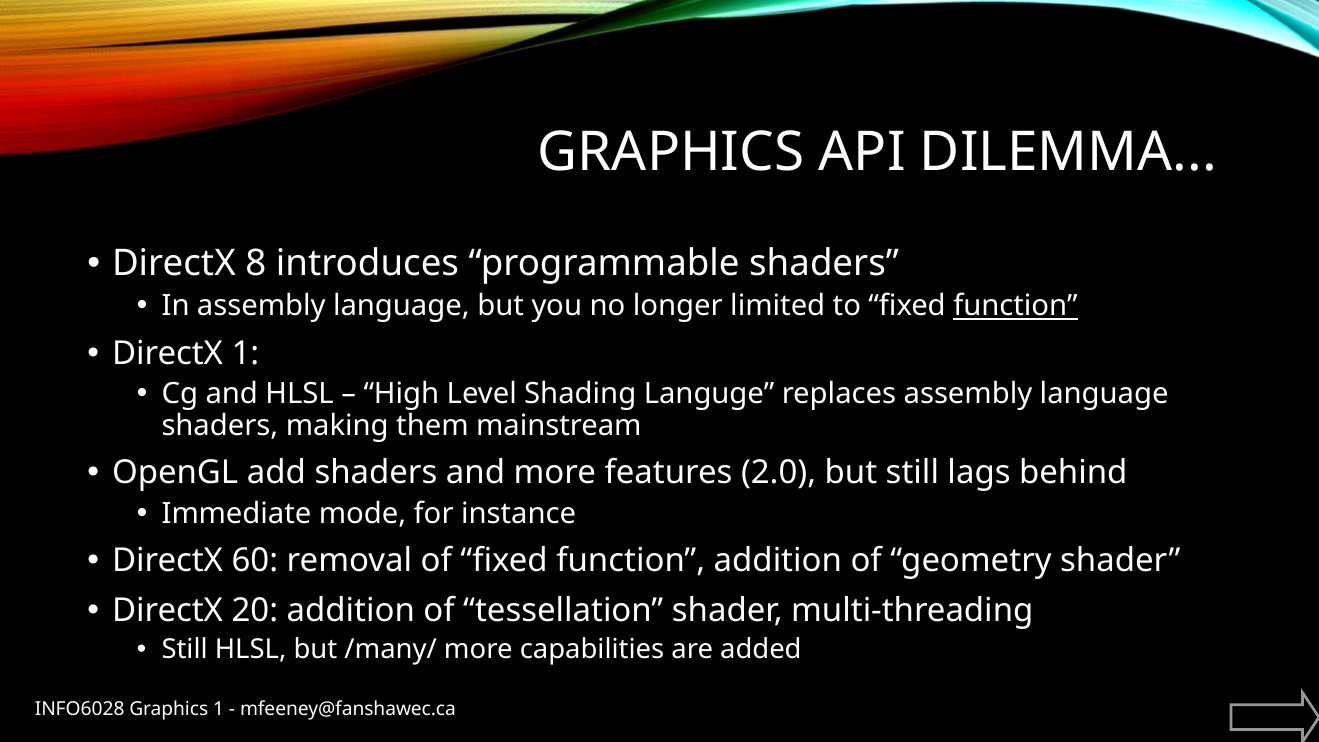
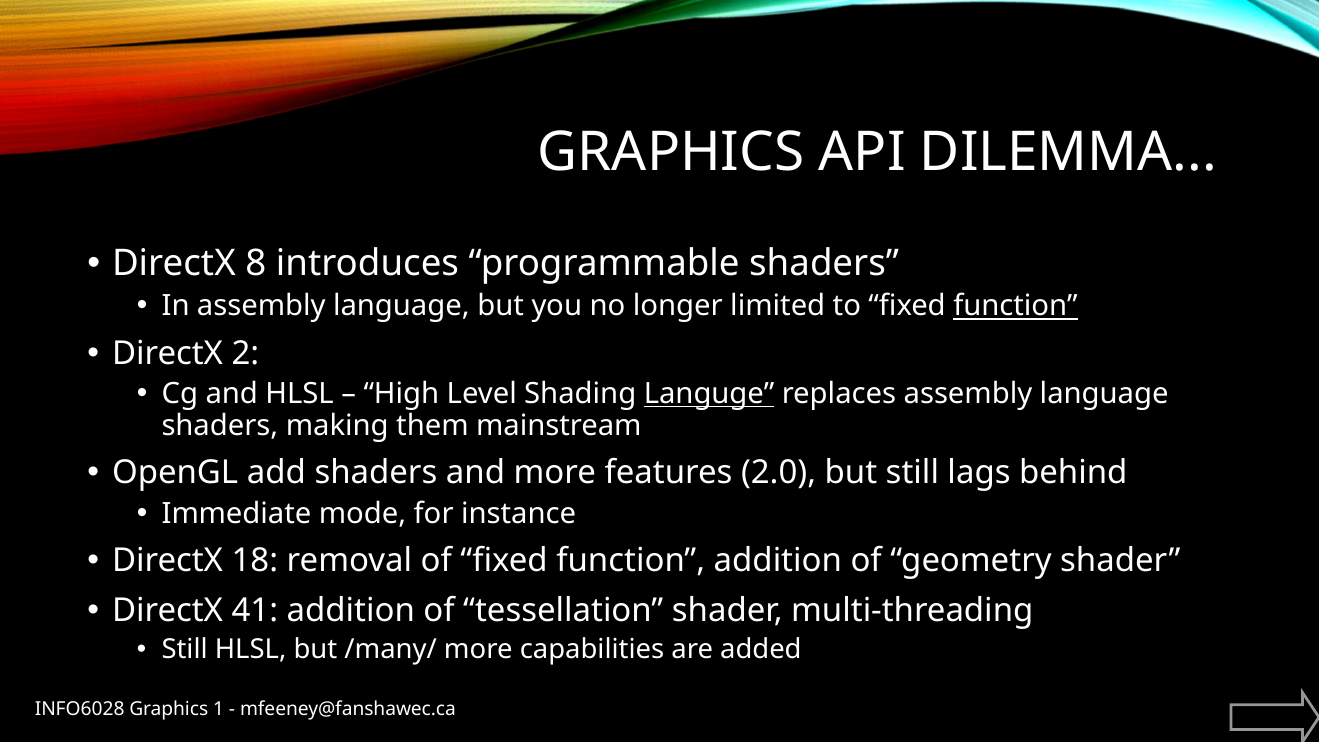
DirectX 1: 1 -> 2
Languge underline: none -> present
60: 60 -> 18
20: 20 -> 41
